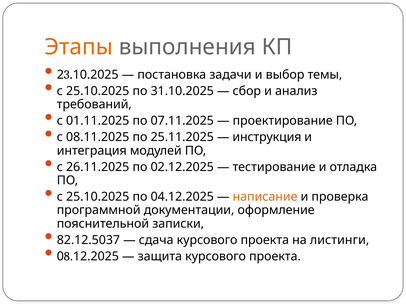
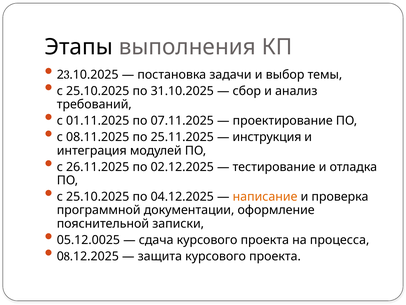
Этапы colour: orange -> black
82.12.5037: 82.12.5037 -> 05.12.0025
листинги: листинги -> процесса
